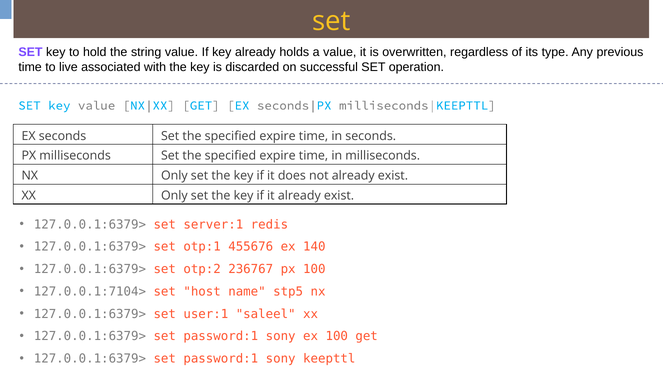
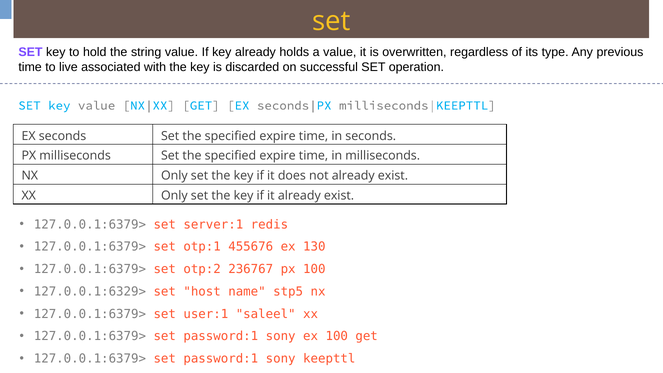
140: 140 -> 130
127.0.0.1:7104>: 127.0.0.1:7104> -> 127.0.0.1:6329>
